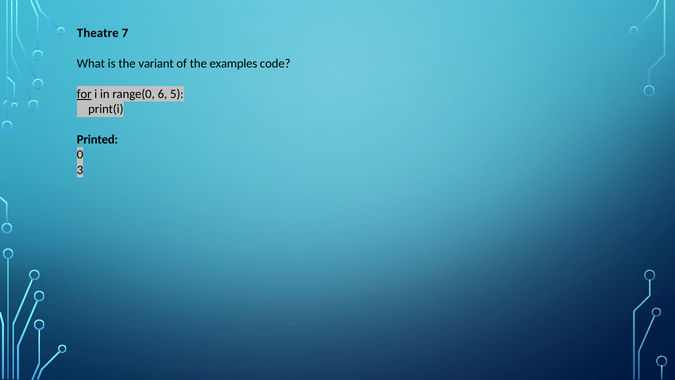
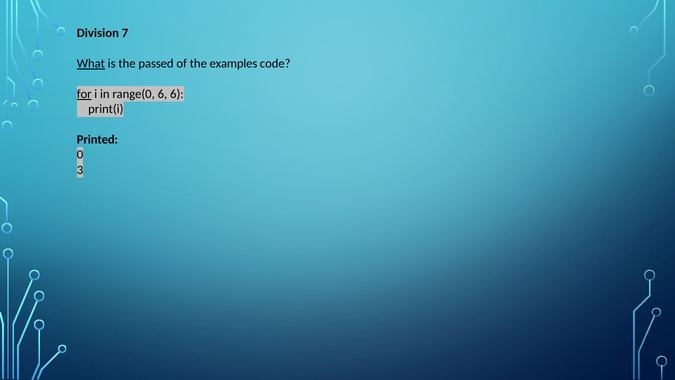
Theatre: Theatre -> Division
What underline: none -> present
variant: variant -> passed
6 5: 5 -> 6
